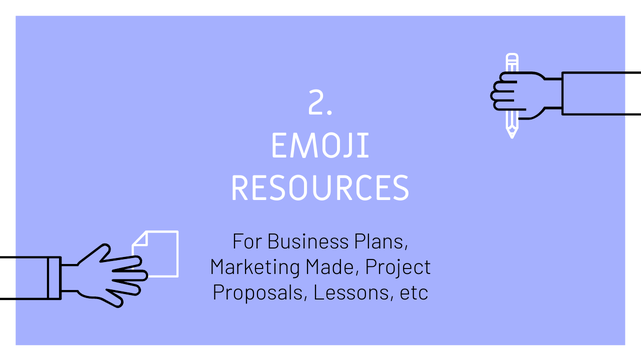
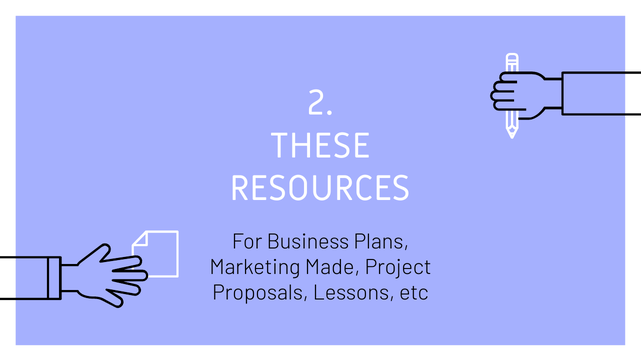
EMOJI: EMOJI -> THESE
